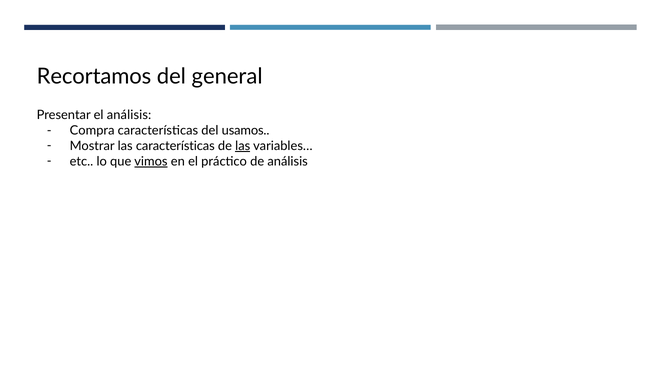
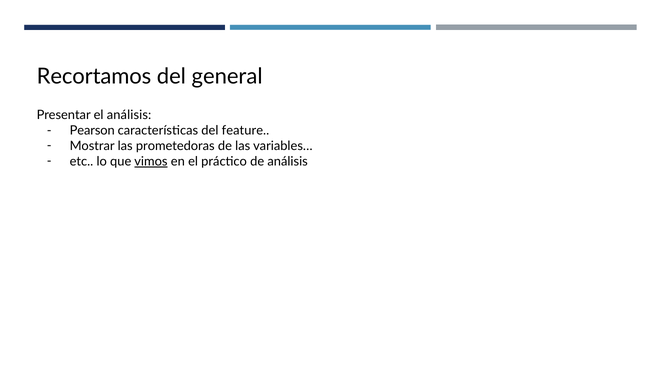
Compra: Compra -> Pearson
usamos: usamos -> feature
las características: características -> prometedoras
las at (243, 146) underline: present -> none
